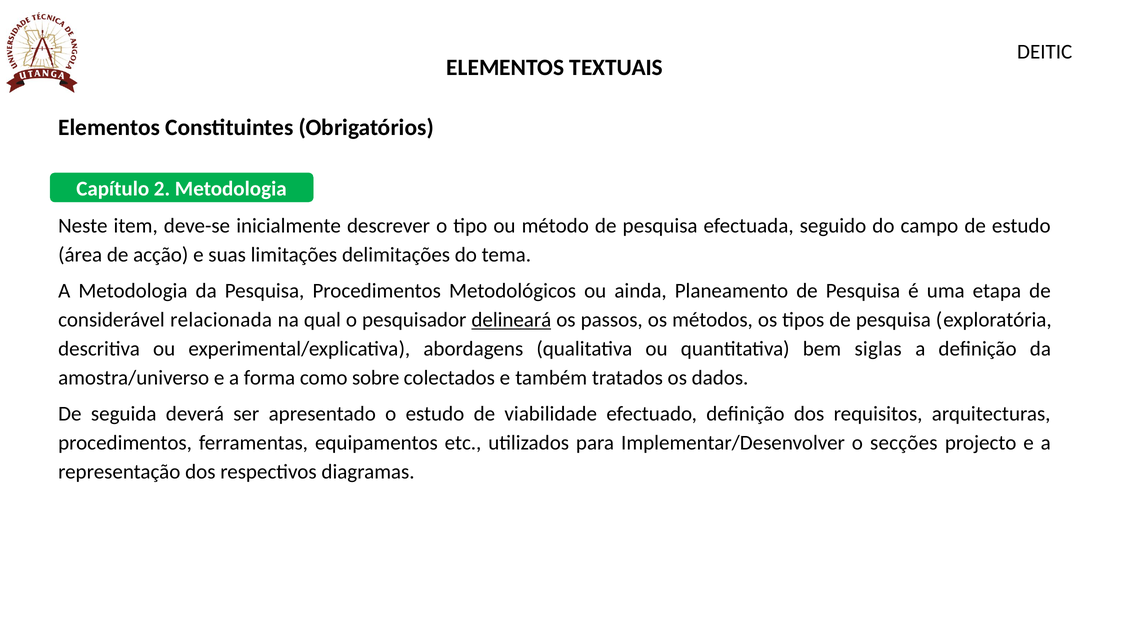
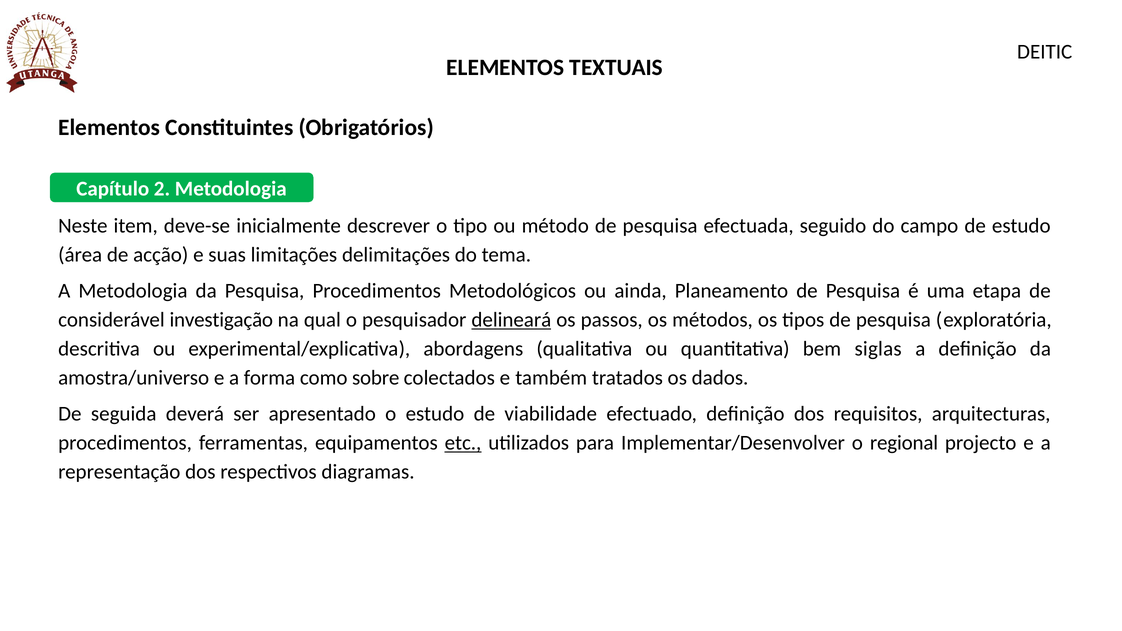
relacionada: relacionada -> investigação
etc underline: none -> present
secções: secções -> regional
